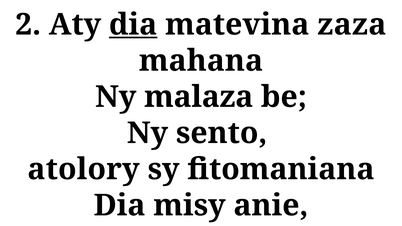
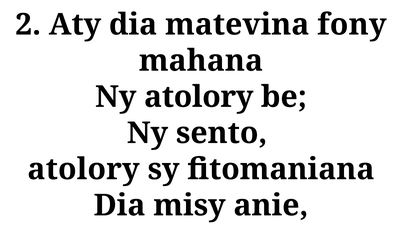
dia at (133, 25) underline: present -> none
zaza: zaza -> fony
Ny malaza: malaza -> atolory
